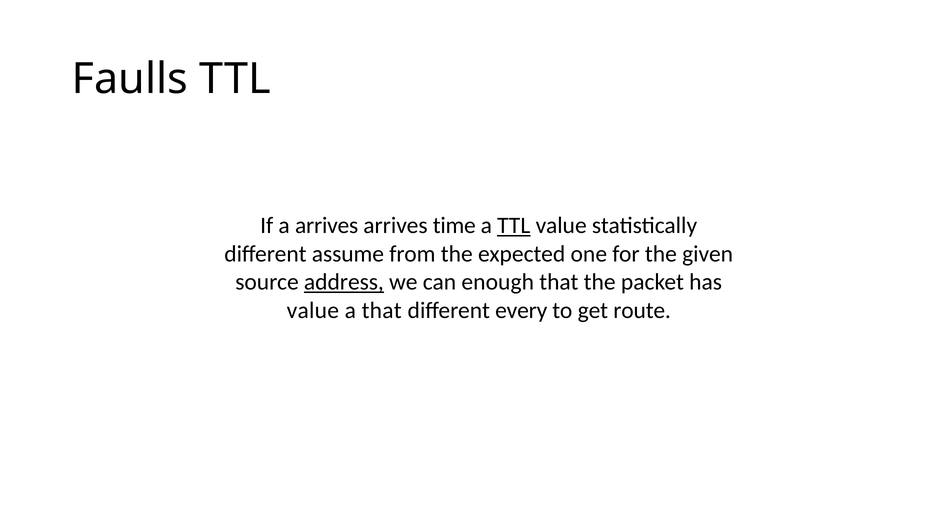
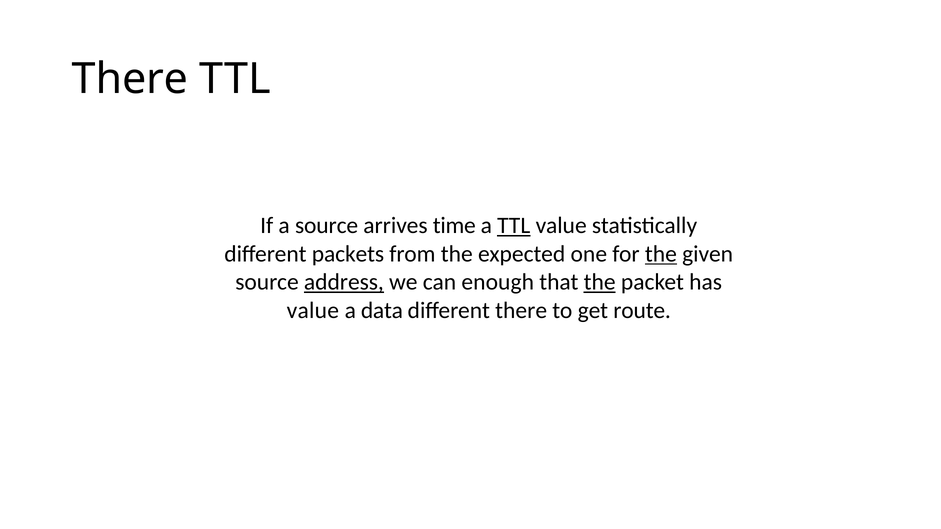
Faulls at (130, 79): Faulls -> There
a arrives: arrives -> source
assume: assume -> packets
the at (661, 254) underline: none -> present
the at (600, 282) underline: none -> present
a that: that -> data
different every: every -> there
